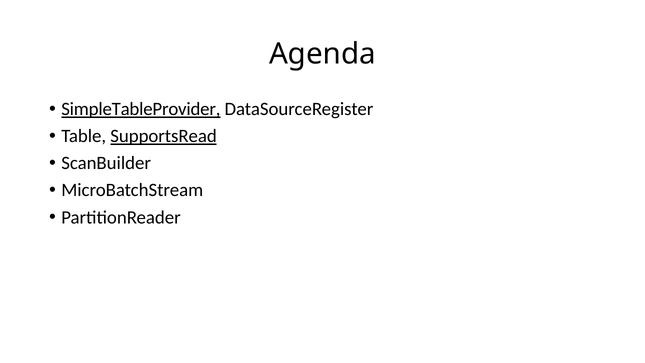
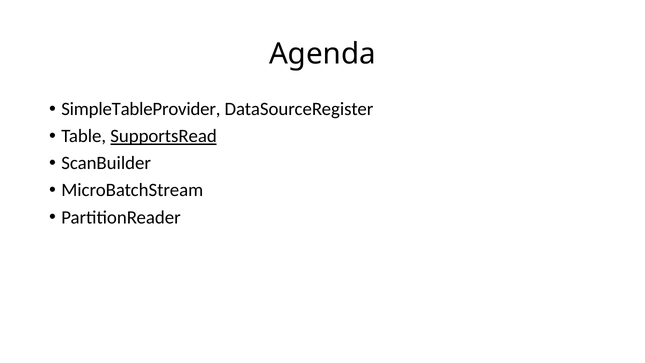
SimpleTableProvider underline: present -> none
